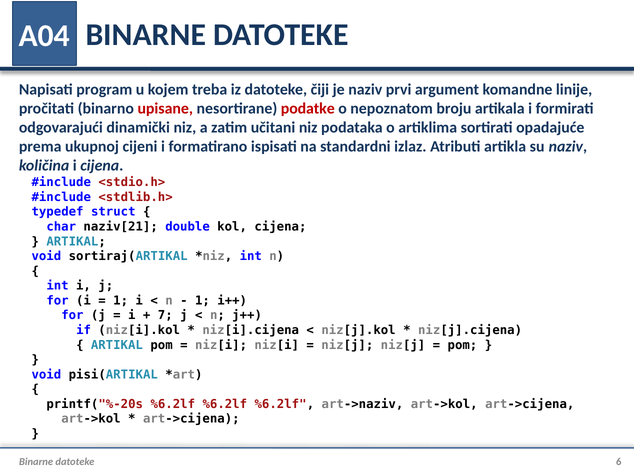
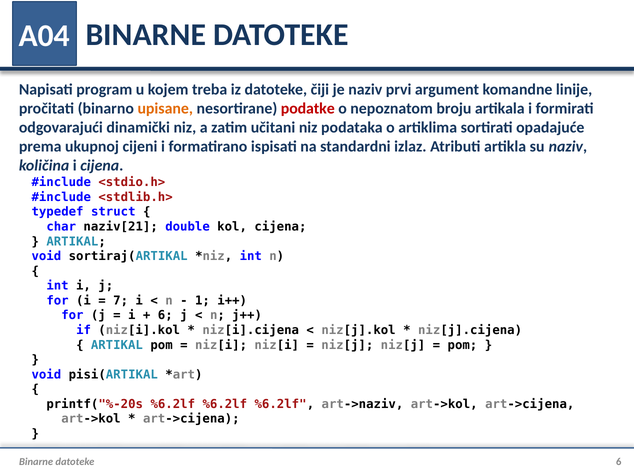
upisane colour: red -> orange
1 at (121, 301): 1 -> 7
7 at (165, 316): 7 -> 6
